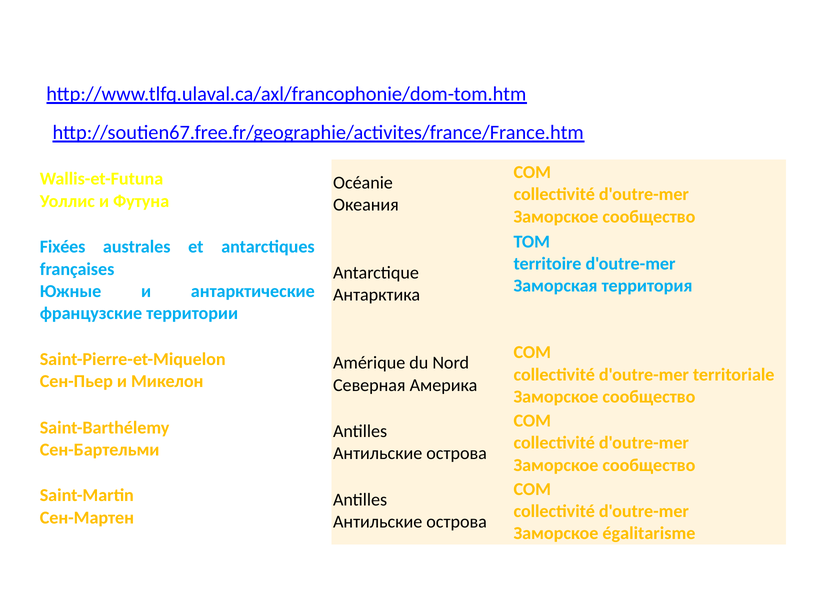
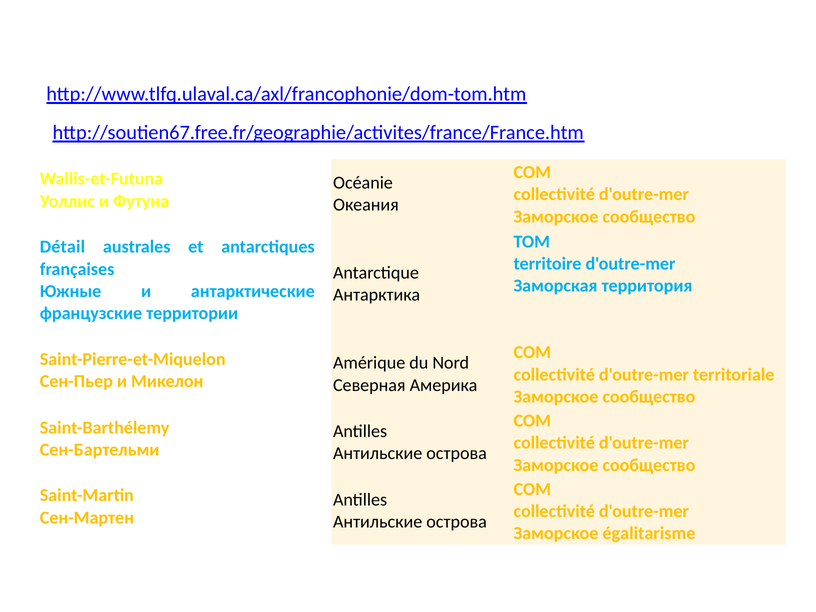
Fixées: Fixées -> Détail
